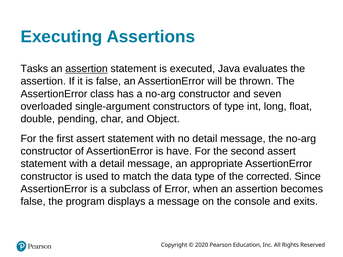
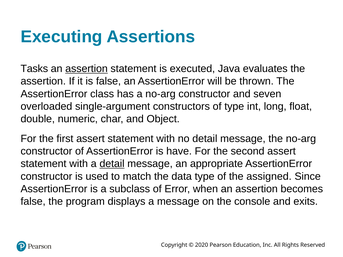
pending: pending -> numeric
detail at (112, 164) underline: none -> present
corrected: corrected -> assigned
